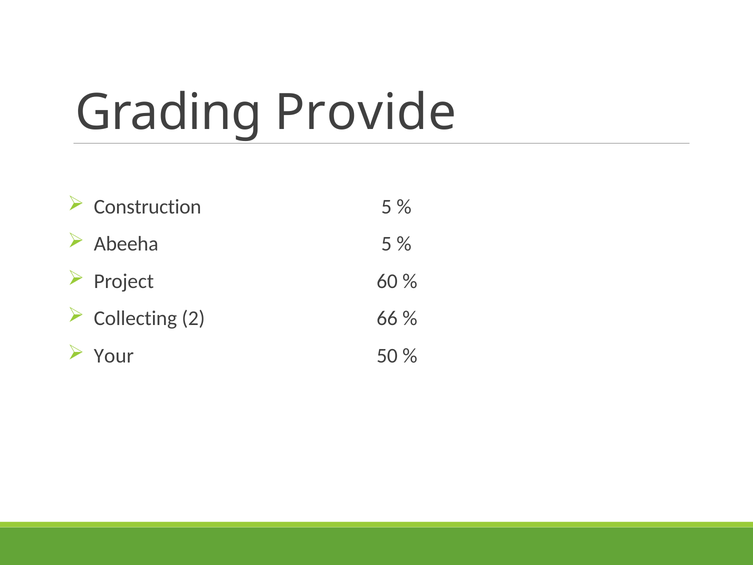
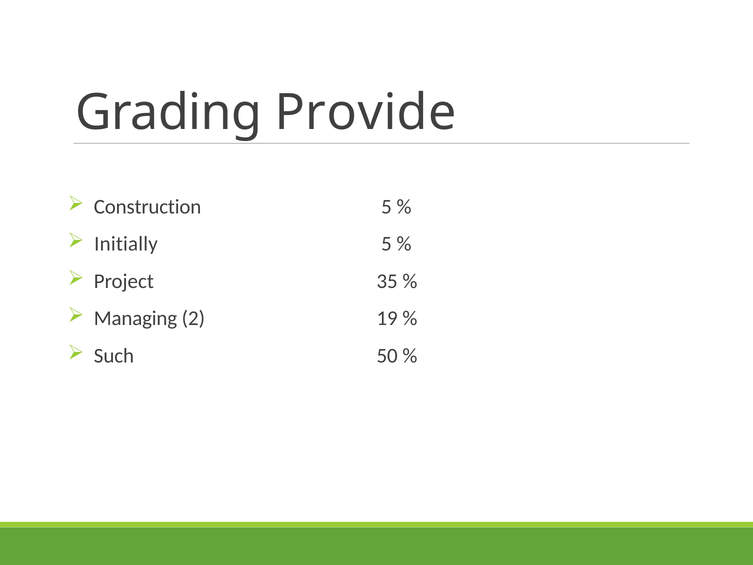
Abeeha: Abeeha -> Initially
60: 60 -> 35
Collecting: Collecting -> Managing
66: 66 -> 19
Your: Your -> Such
